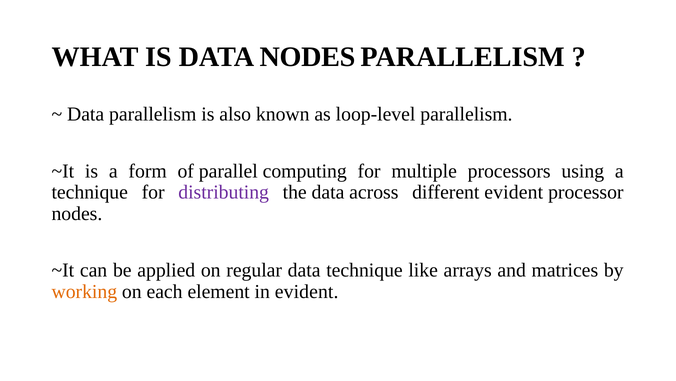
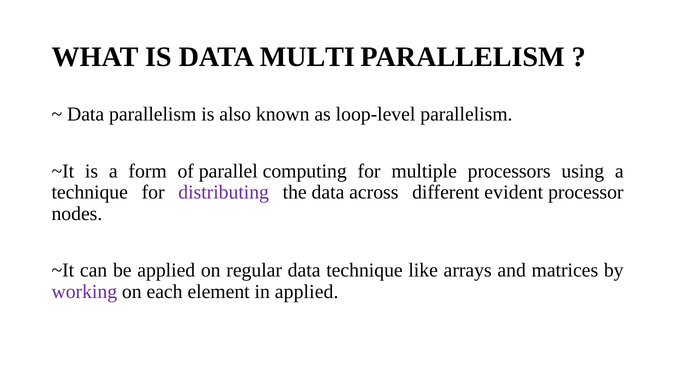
DATA NODES: NODES -> MULTI
working colour: orange -> purple
in evident: evident -> applied
